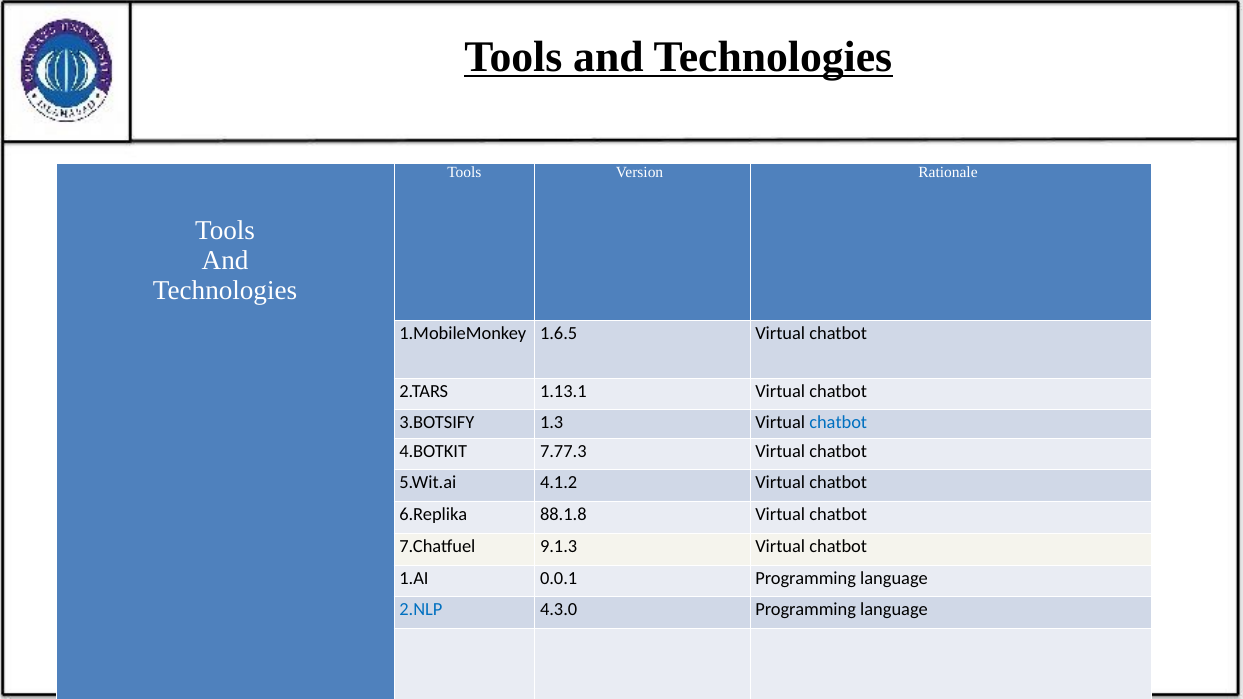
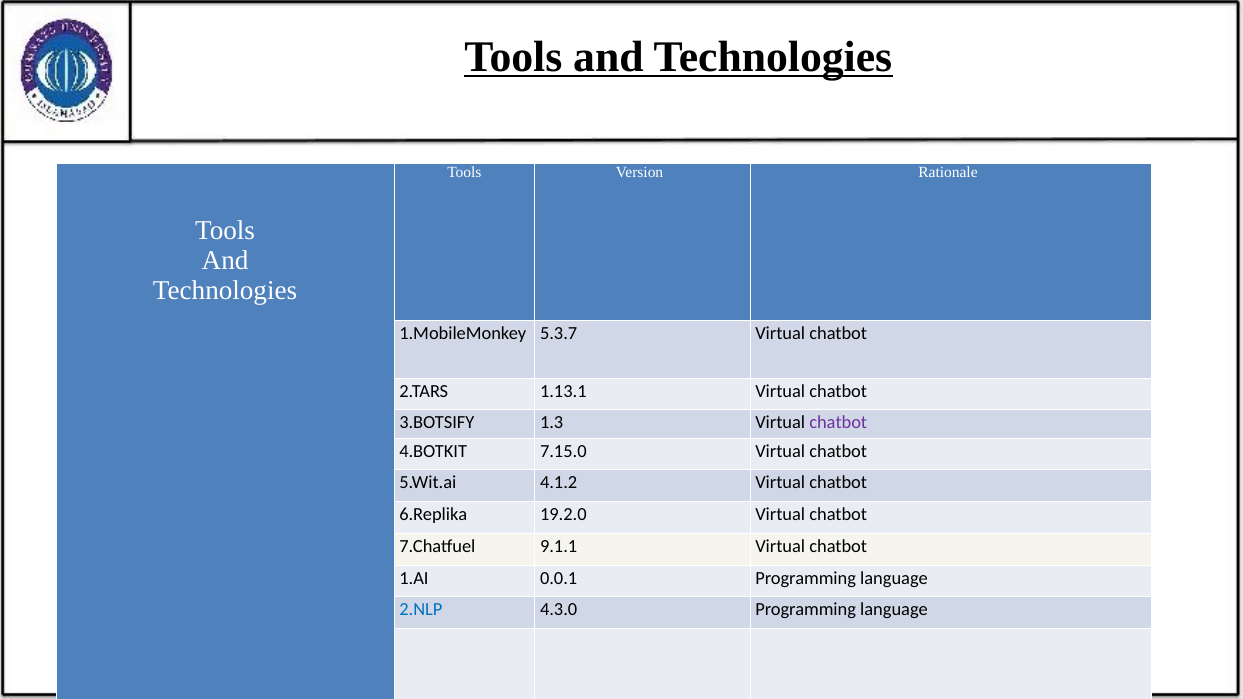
1.6.5: 1.6.5 -> 5.3.7
chatbot at (838, 423) colour: blue -> purple
7.77.3: 7.77.3 -> 7.15.0
88.1.8: 88.1.8 -> 19.2.0
9.1.3: 9.1.3 -> 9.1.1
